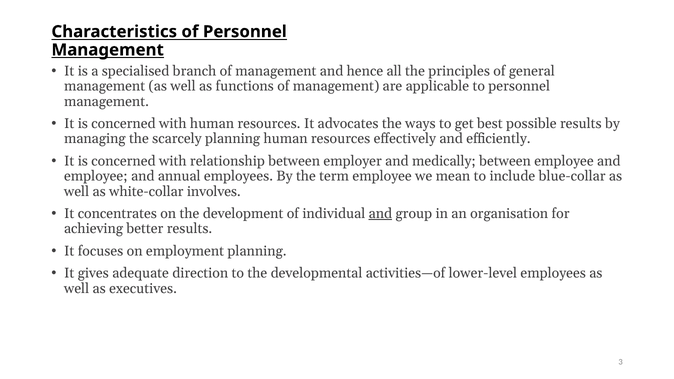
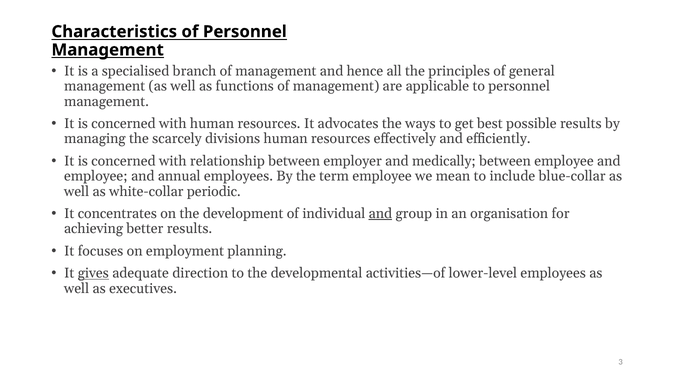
scarcely planning: planning -> divisions
involves: involves -> periodic
gives underline: none -> present
